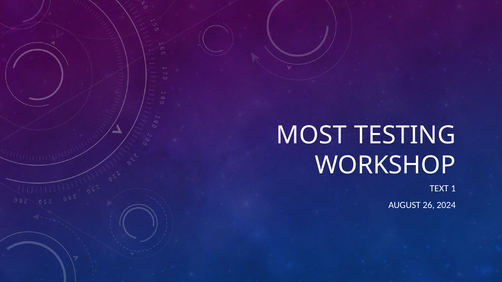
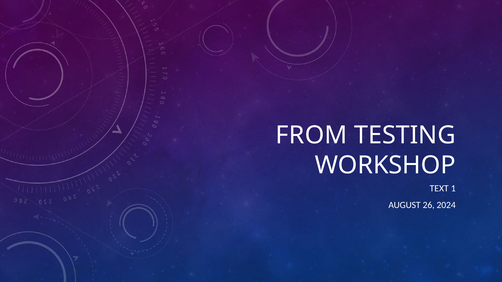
MOST: MOST -> FROM
